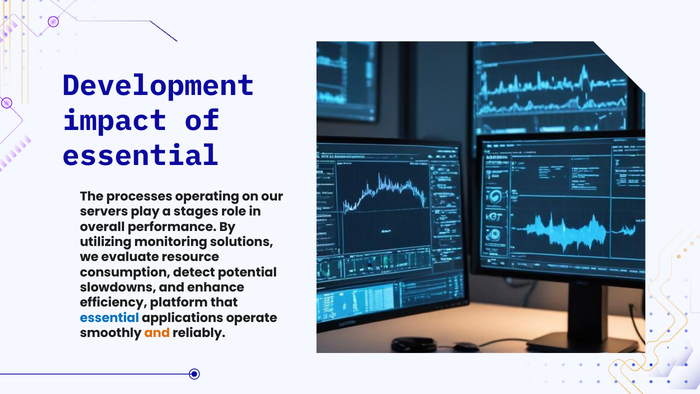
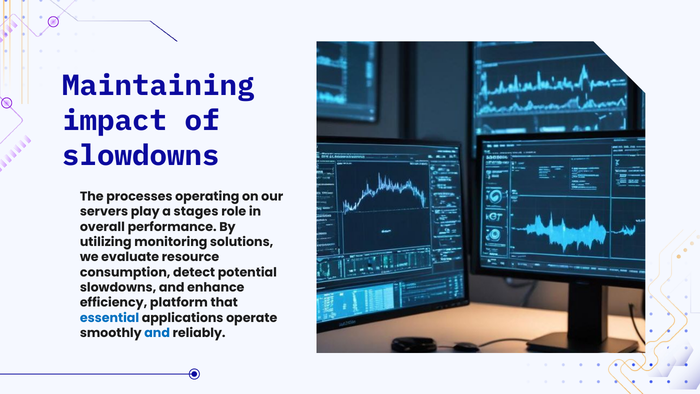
Development: Development -> Maintaining
essential at (141, 155): essential -> slowdowns
and at (157, 333) colour: orange -> blue
